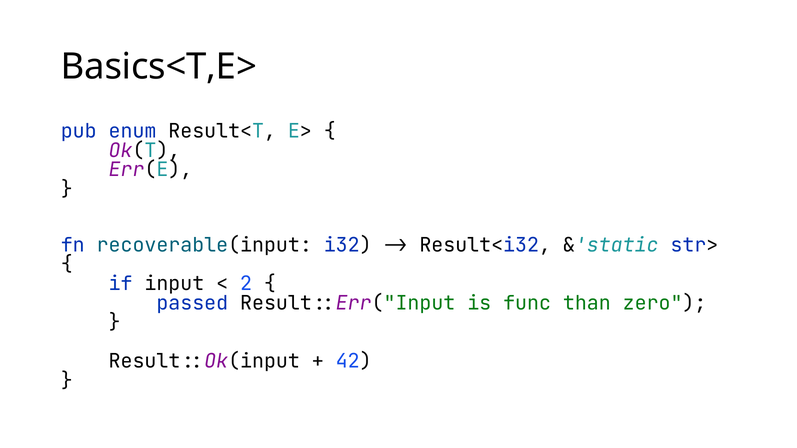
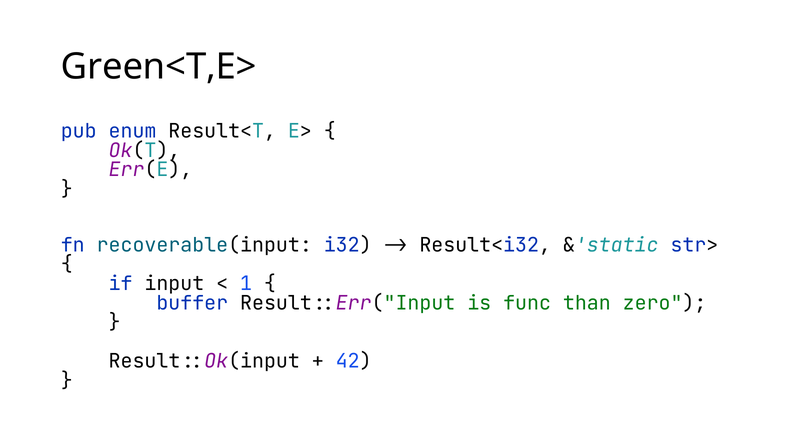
Basics<T,E>: Basics<T,E> -> Green<T,E>
2: 2 -> 1
passed: passed -> buffer
